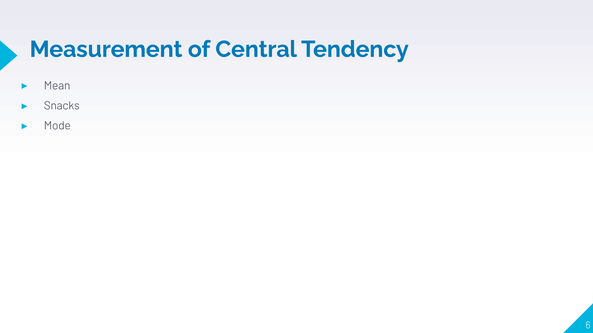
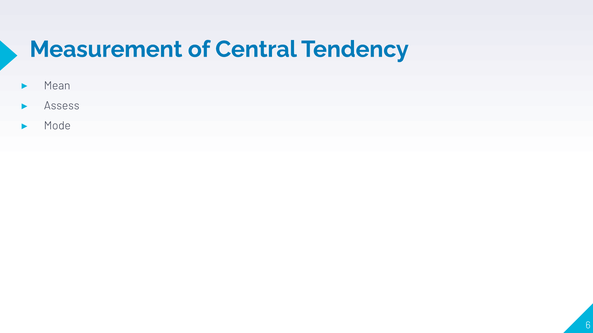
Snacks: Snacks -> Assess
